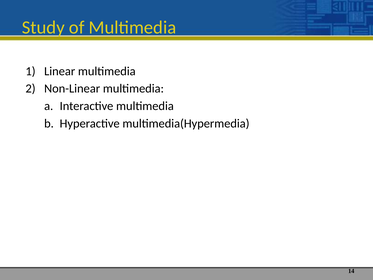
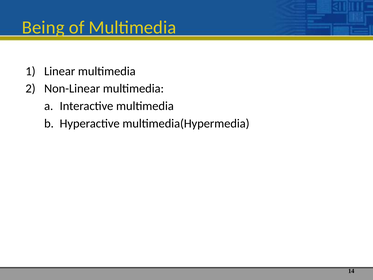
Study: Study -> Being
